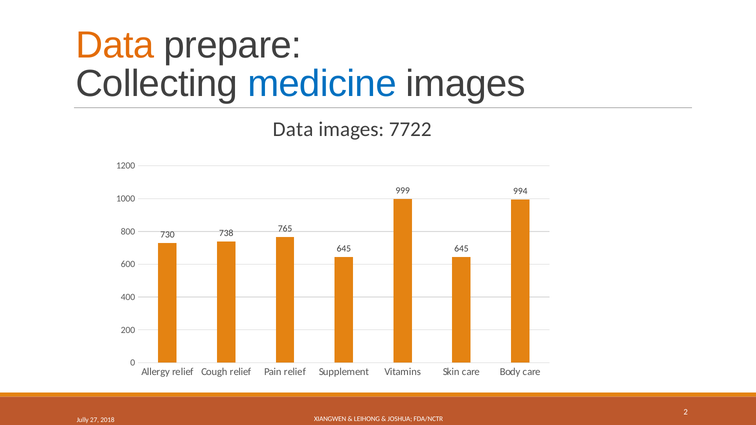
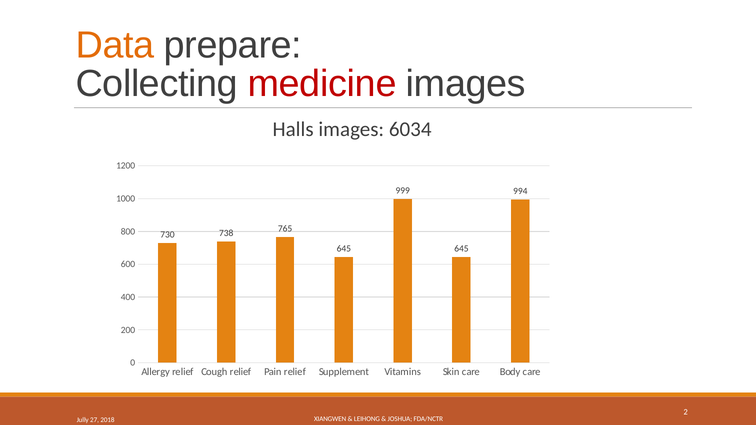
medicine colour: blue -> red
Data at (293, 129): Data -> Halls
7722: 7722 -> 6034
